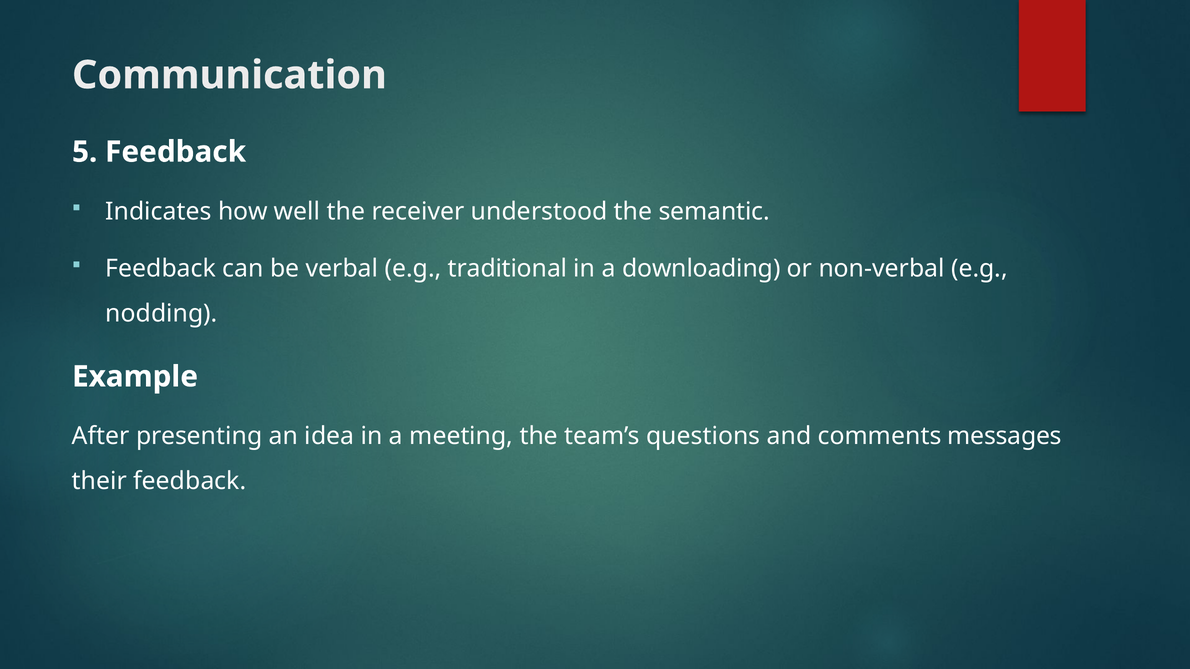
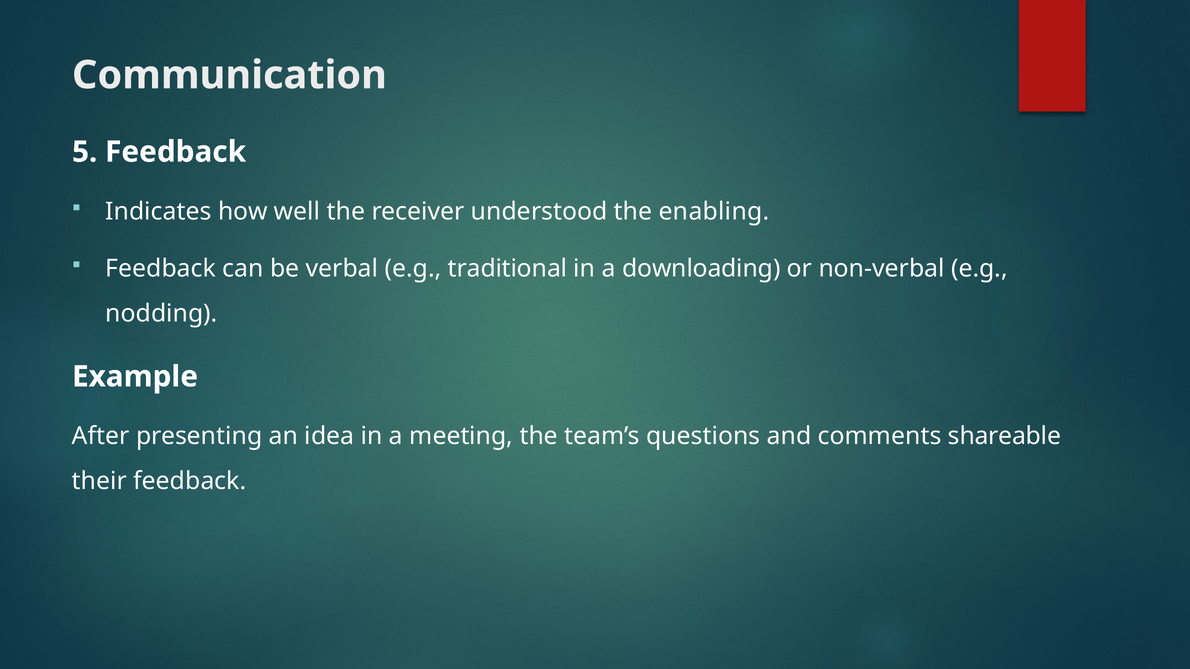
semantic: semantic -> enabling
messages: messages -> shareable
